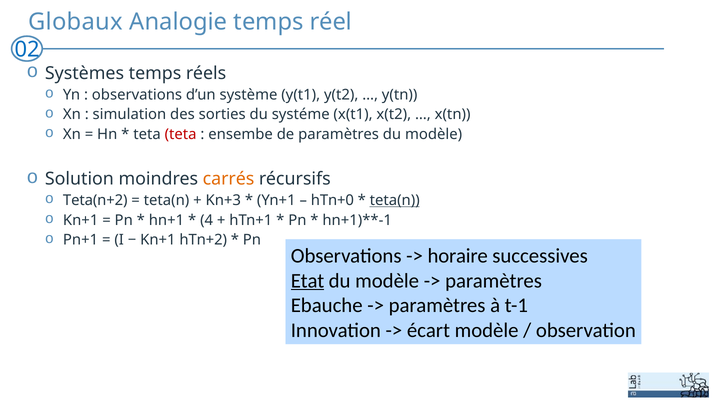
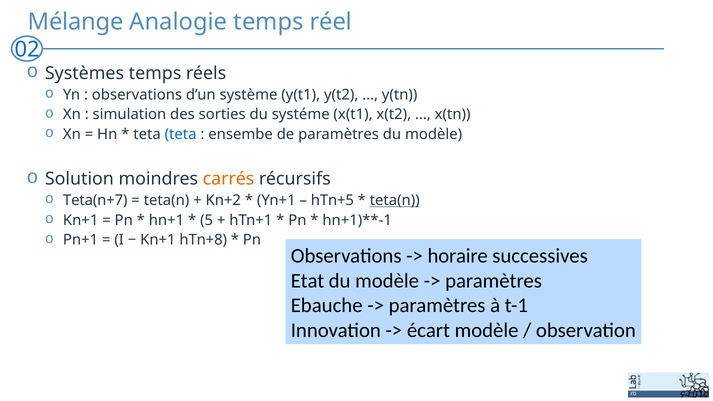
Globaux: Globaux -> Mélange
teta at (181, 134) colour: red -> blue
Teta(n+2: Teta(n+2 -> Teta(n+7
Kn+3: Kn+3 -> Kn+2
hTn+0: hTn+0 -> hTn+5
4: 4 -> 5
hTn+2: hTn+2 -> hTn+8
Etat underline: present -> none
